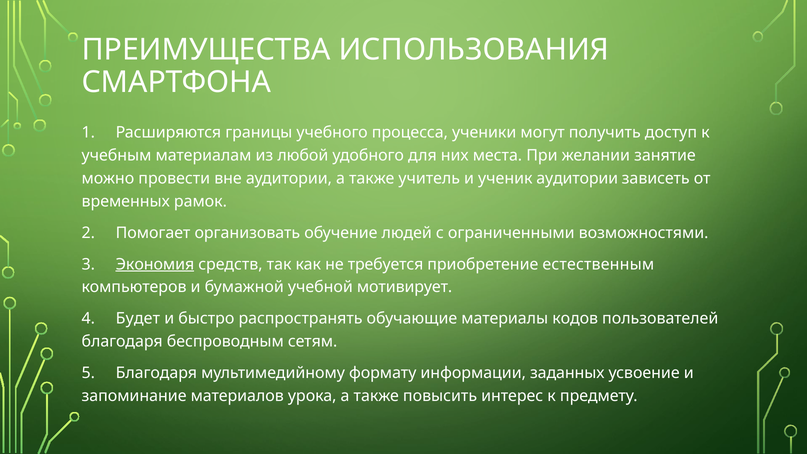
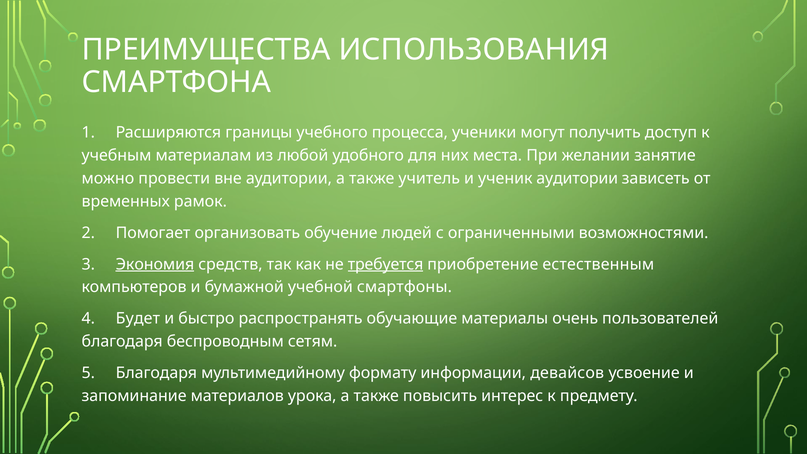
требуется underline: none -> present
мотивирует: мотивирует -> смартфоны
кодов: кодов -> очень
заданных: заданных -> девайсов
